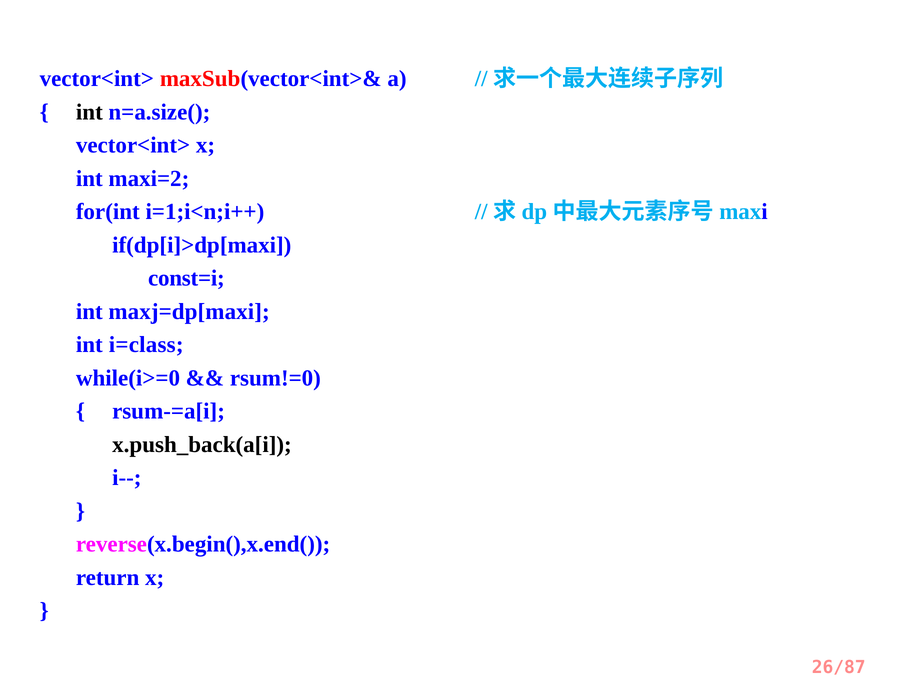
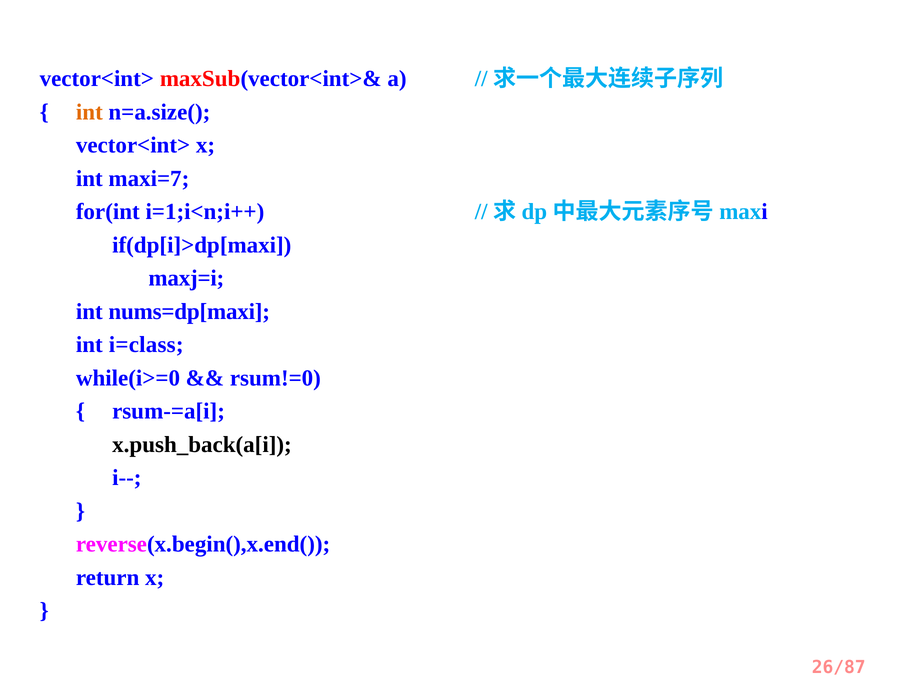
int at (89, 112) colour: black -> orange
maxi=2: maxi=2 -> maxi=7
const=i: const=i -> maxj=i
maxj=dp[maxi: maxj=dp[maxi -> nums=dp[maxi
